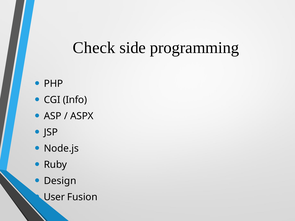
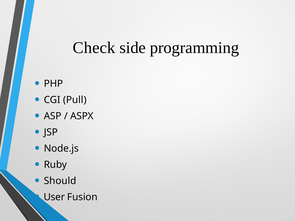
Info: Info -> Pull
Design: Design -> Should
